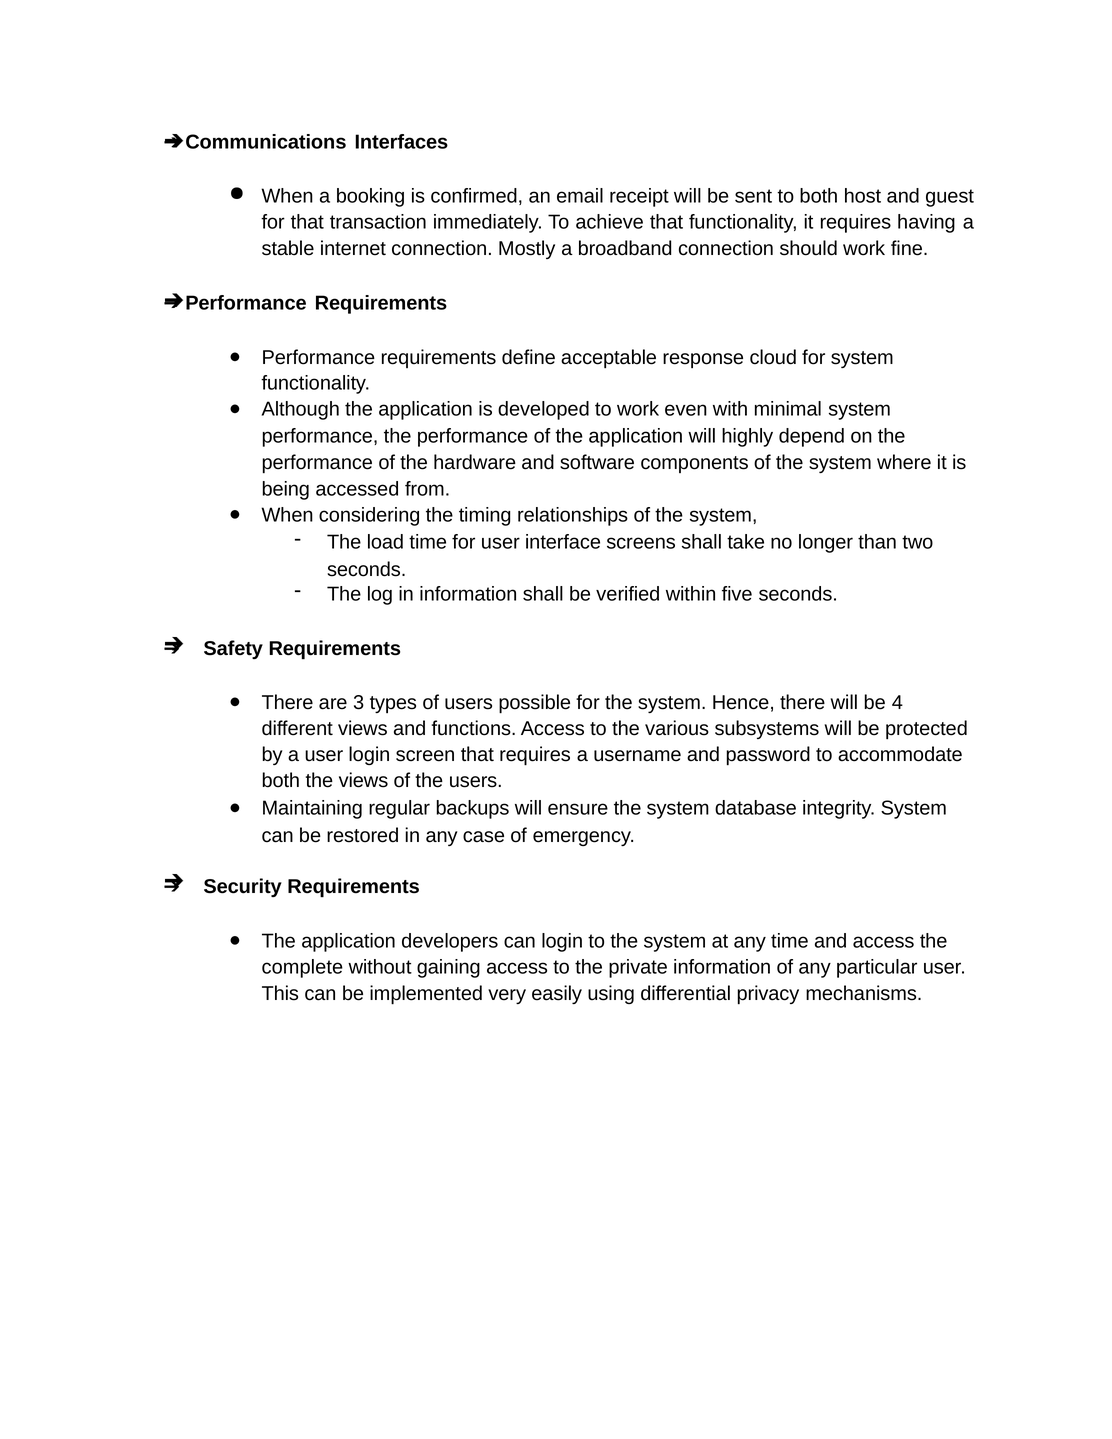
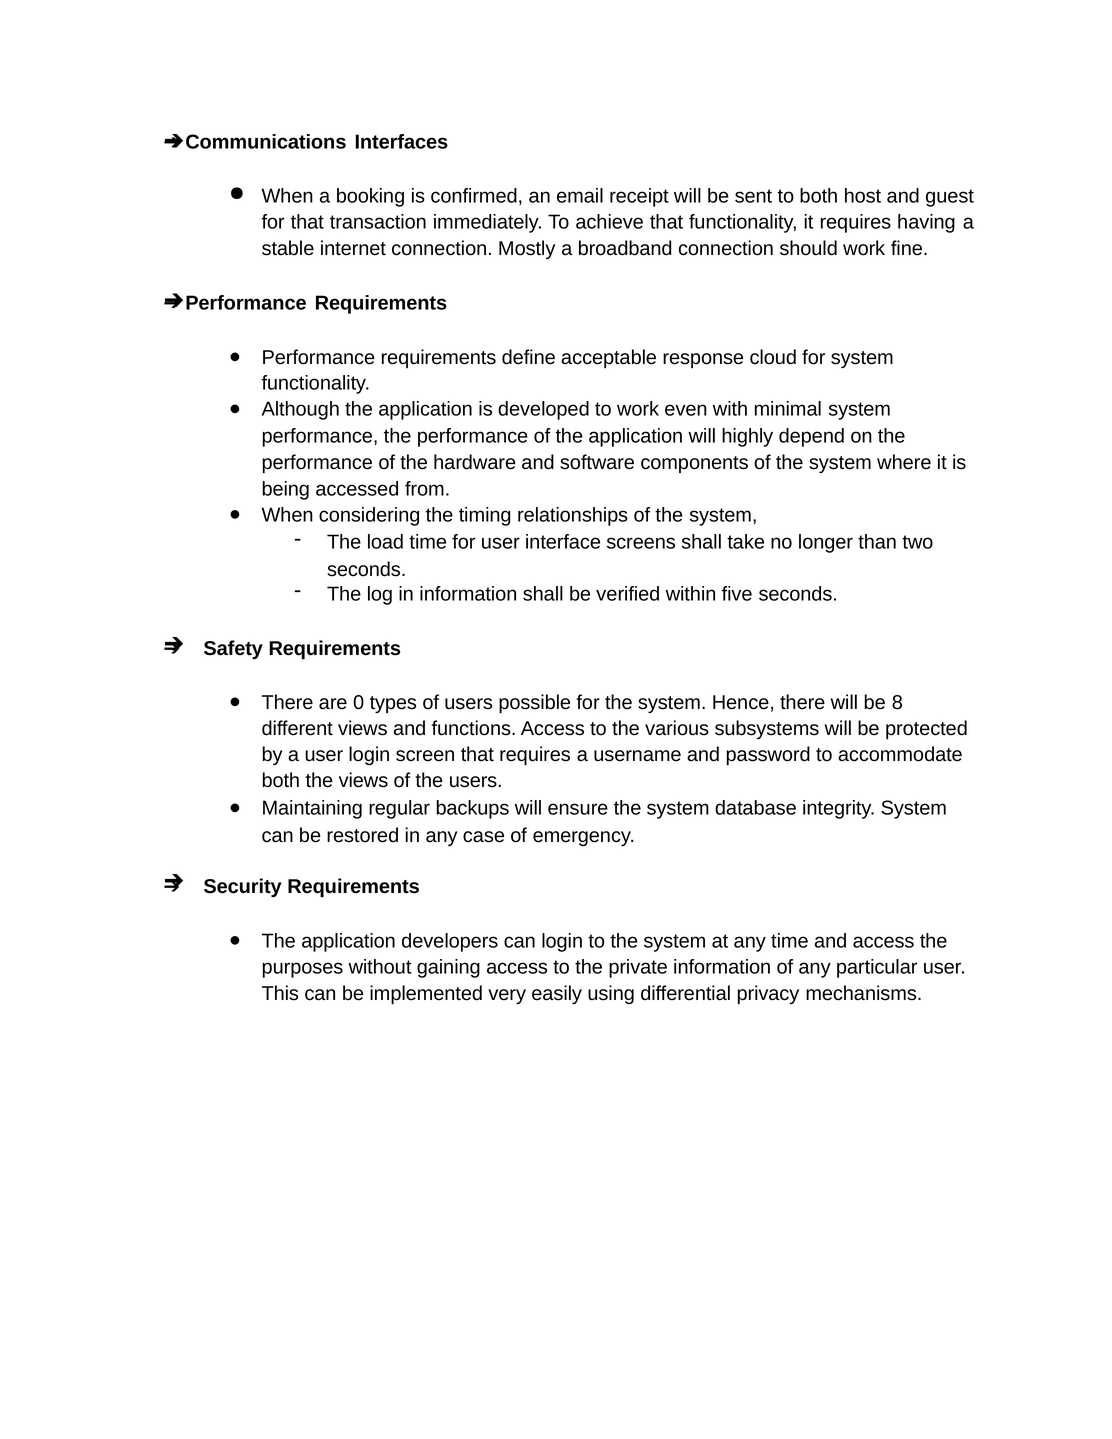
3: 3 -> 0
4: 4 -> 8
complete: complete -> purposes
